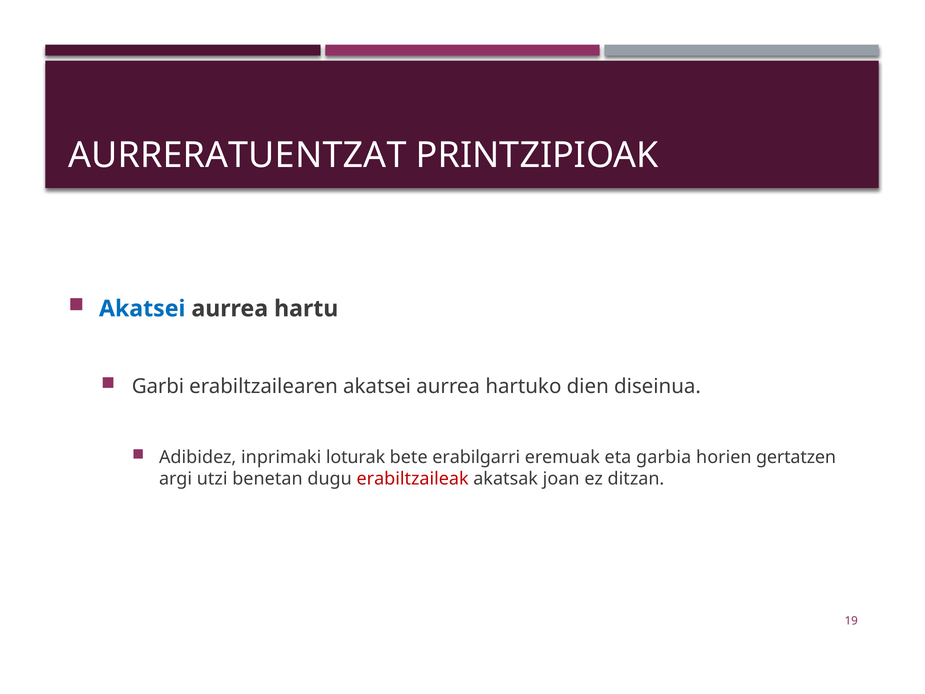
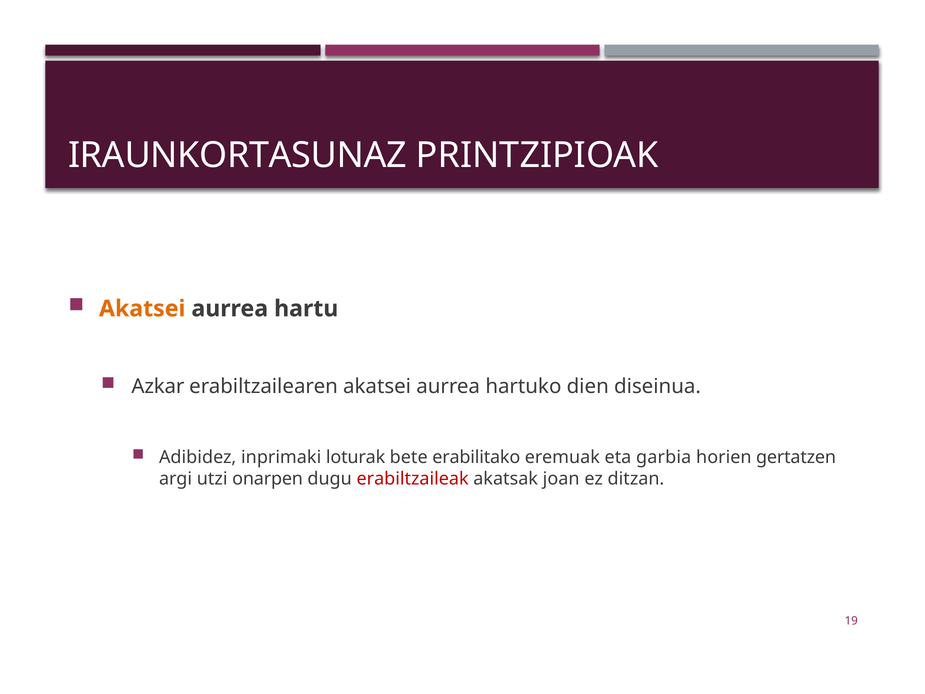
AURRERATUENTZAT: AURRERATUENTZAT -> IRAUNKORTASUNAZ
Akatsei at (142, 309) colour: blue -> orange
Garbi: Garbi -> Azkar
erabilgarri: erabilgarri -> erabilitako
benetan: benetan -> onarpen
